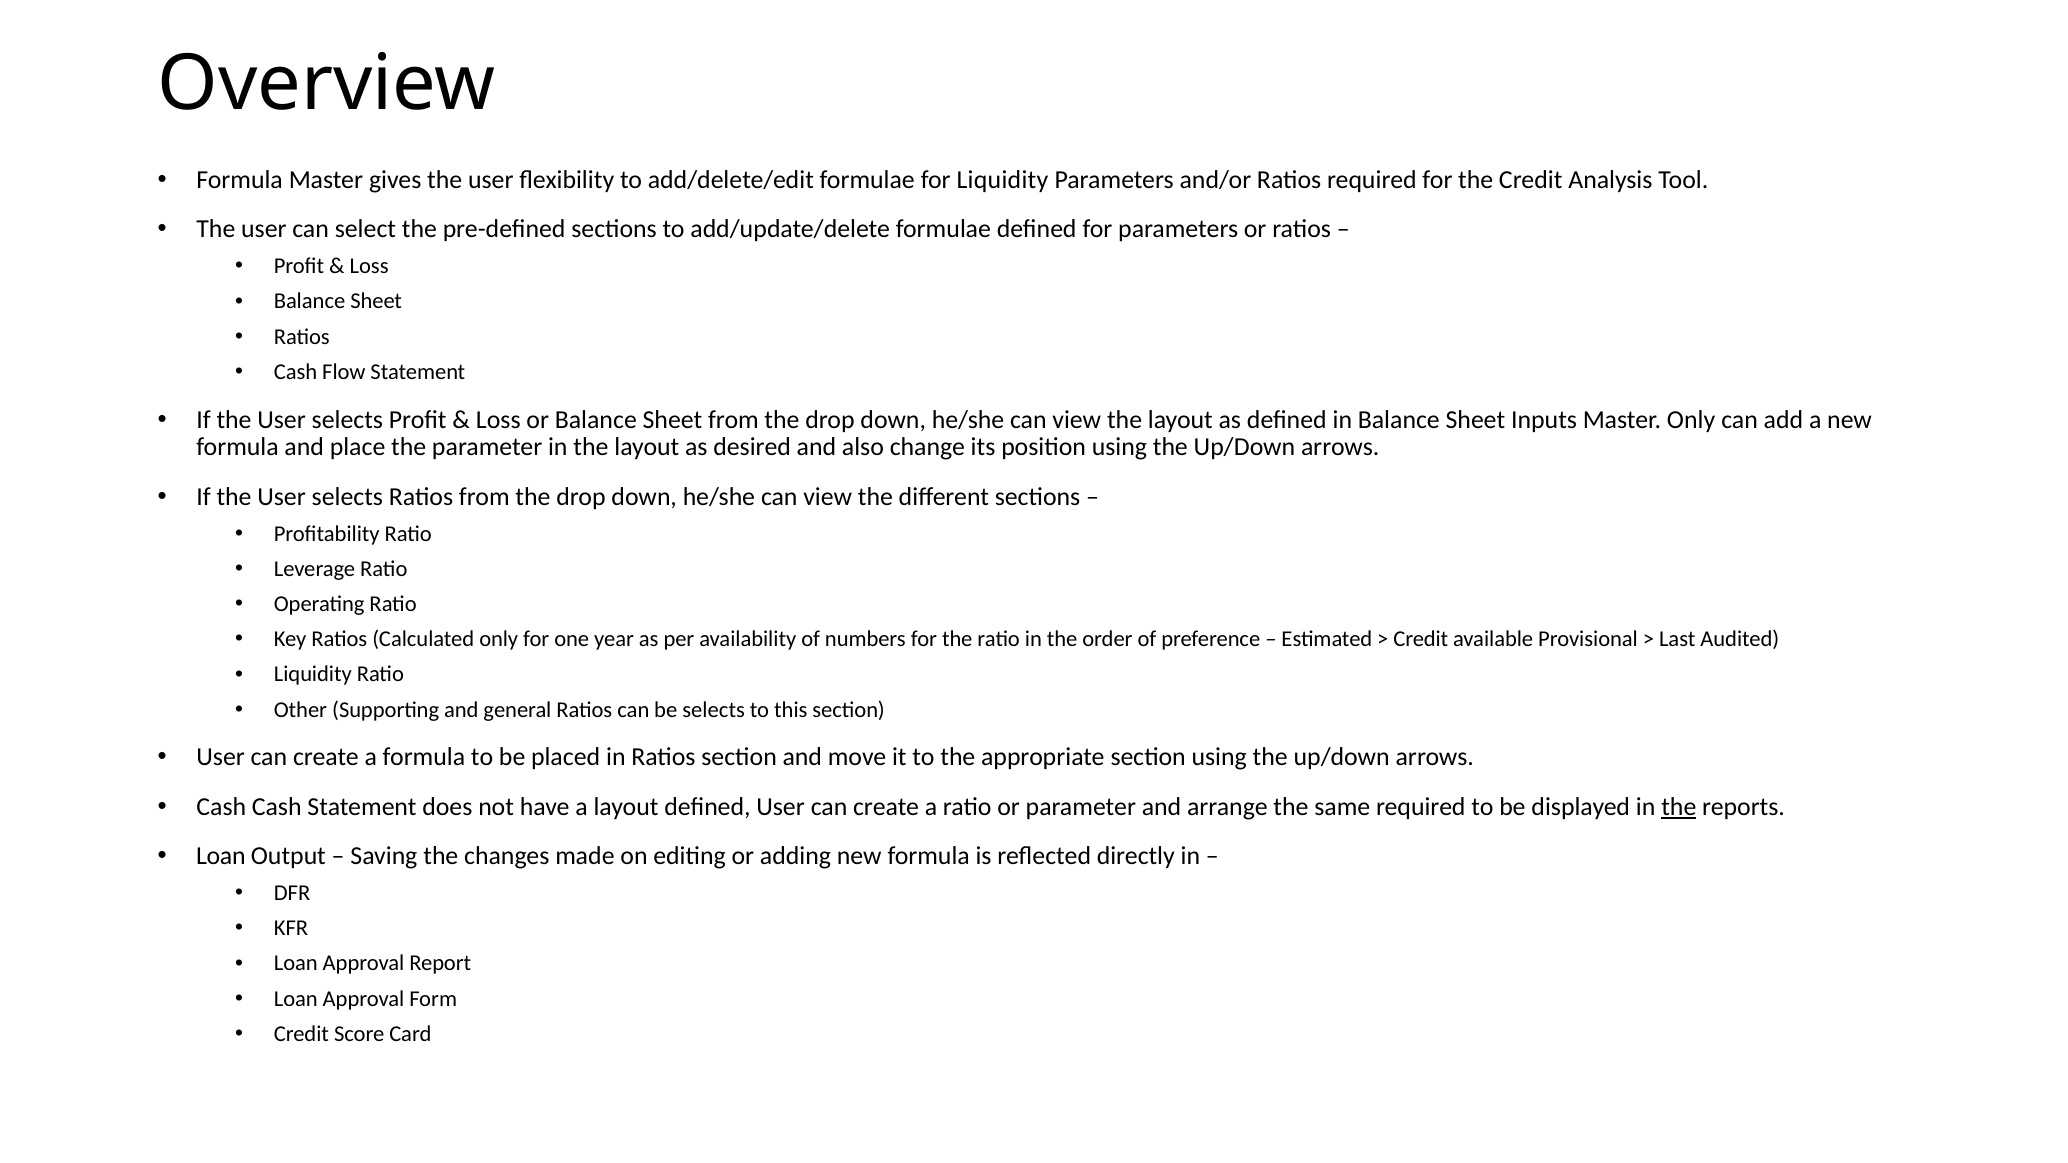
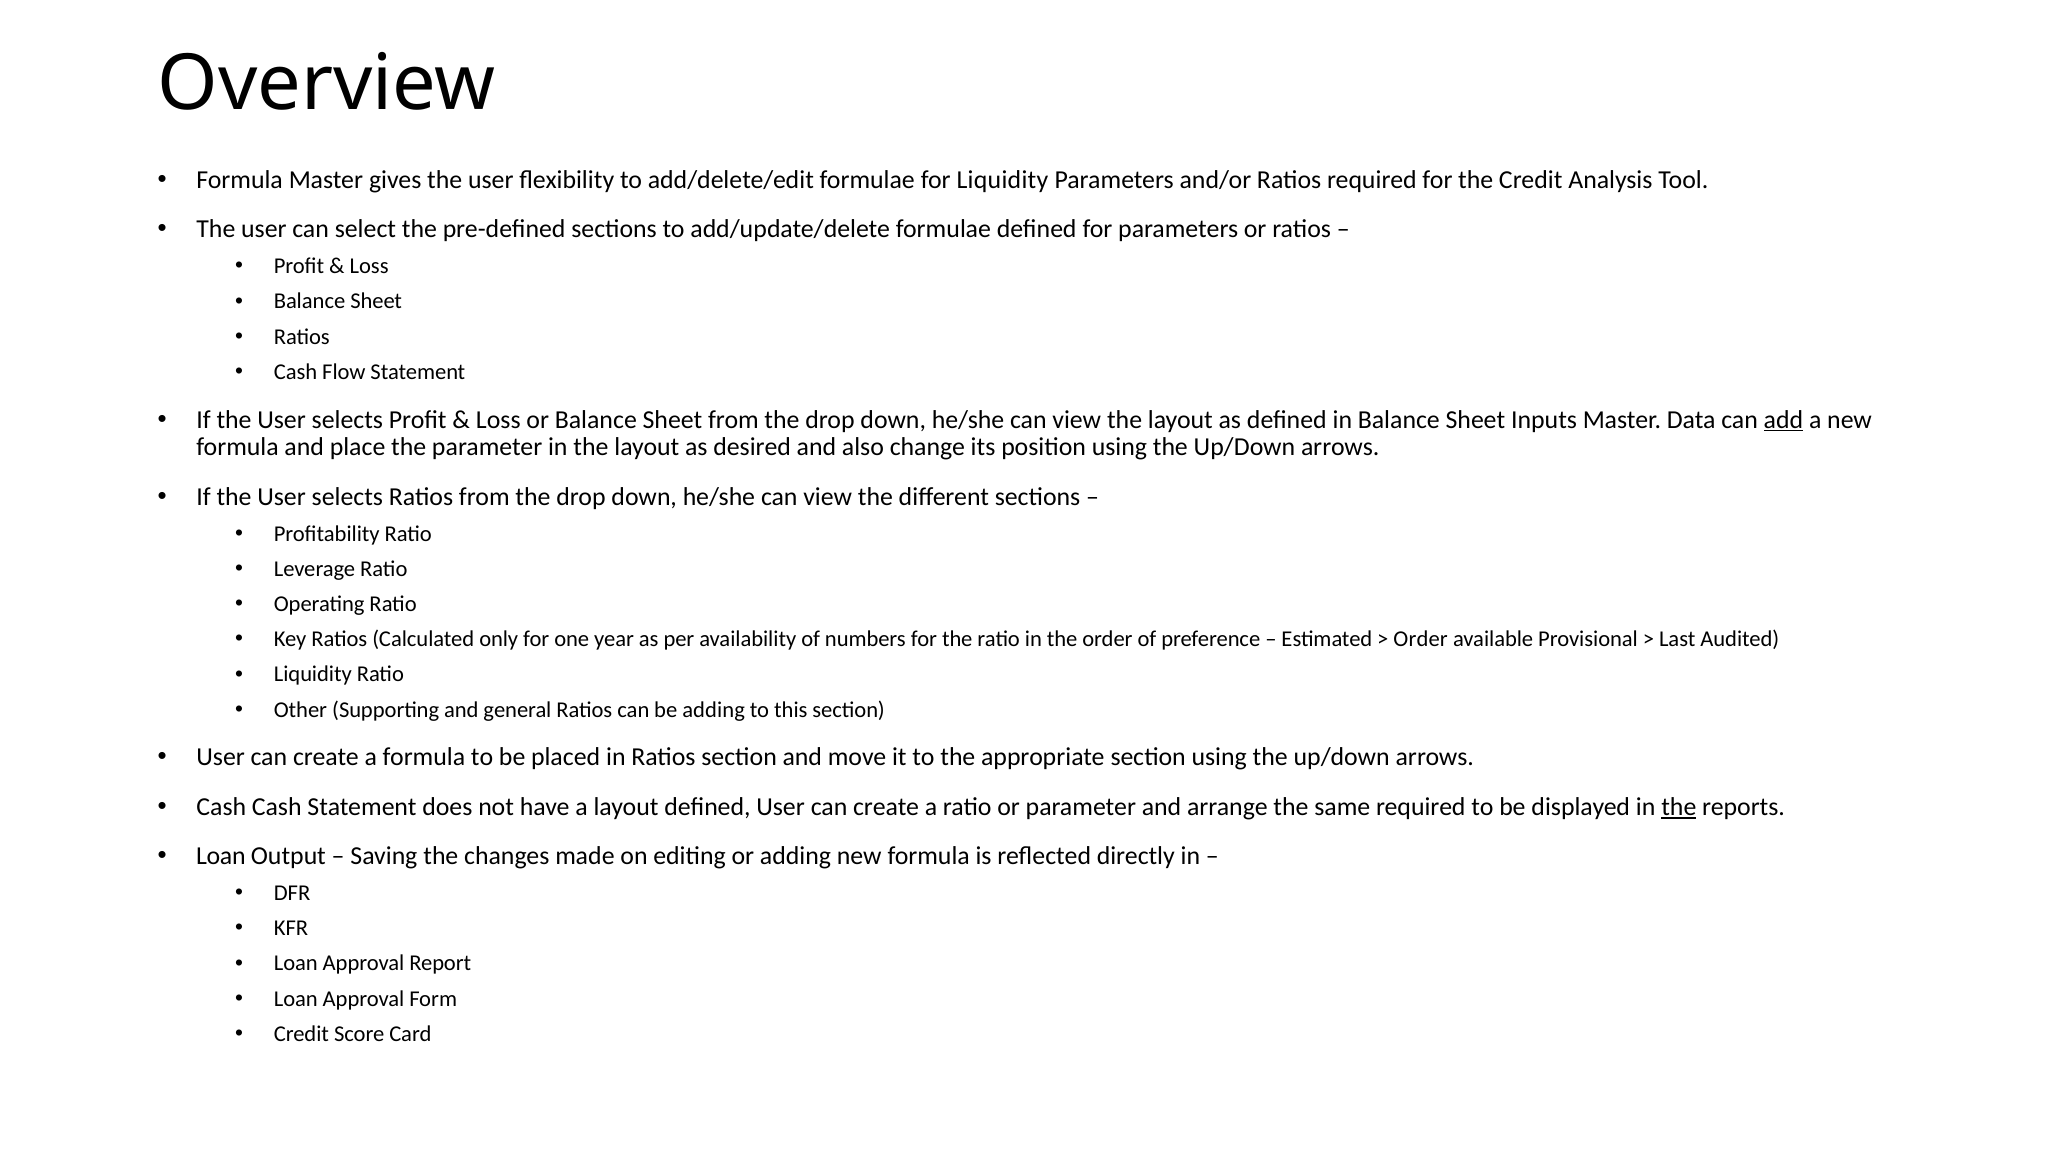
Master Only: Only -> Data
add underline: none -> present
Credit at (1421, 639): Credit -> Order
be selects: selects -> adding
